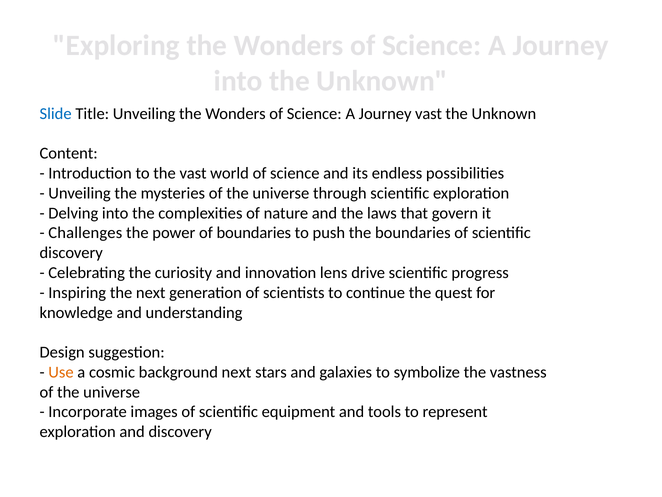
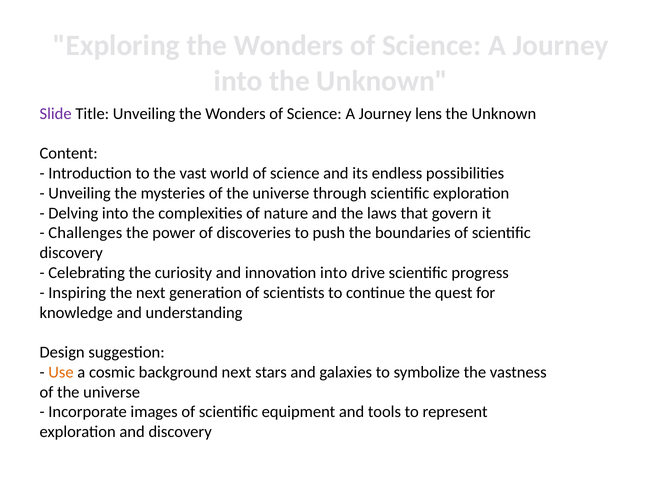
Slide colour: blue -> purple
Journey vast: vast -> lens
of boundaries: boundaries -> discoveries
innovation lens: lens -> into
